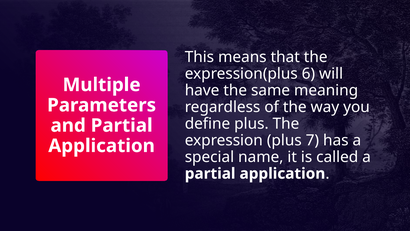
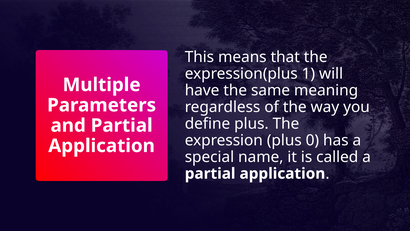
6: 6 -> 1
7: 7 -> 0
